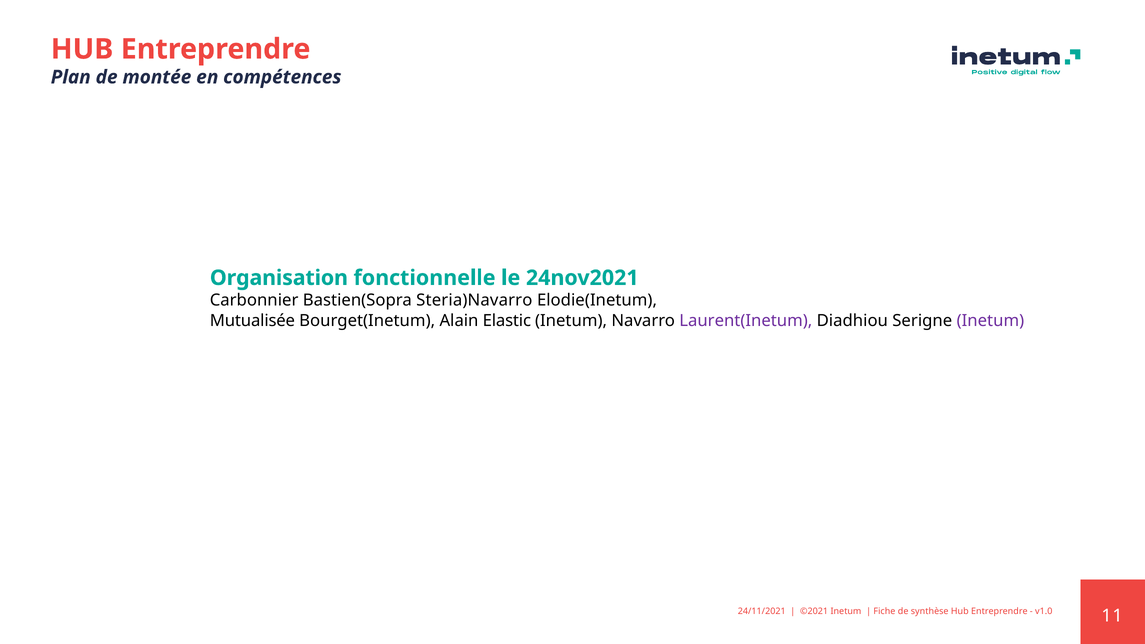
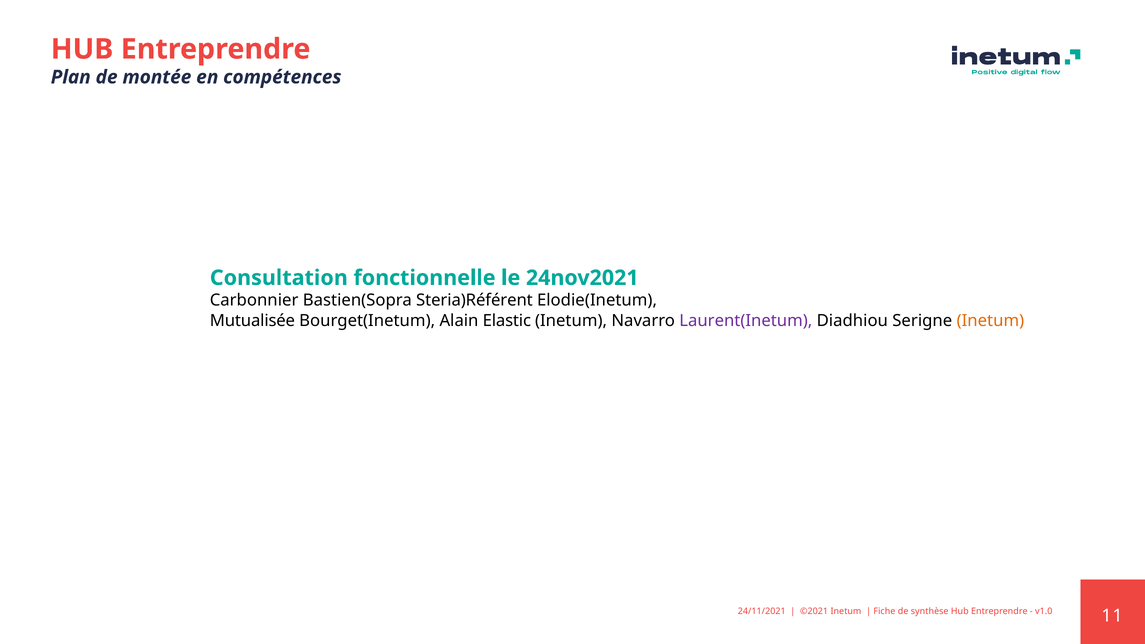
Organisation: Organisation -> Consultation
Steria)Navarro: Steria)Navarro -> Steria)Référent
Inetum at (990, 321) colour: purple -> orange
